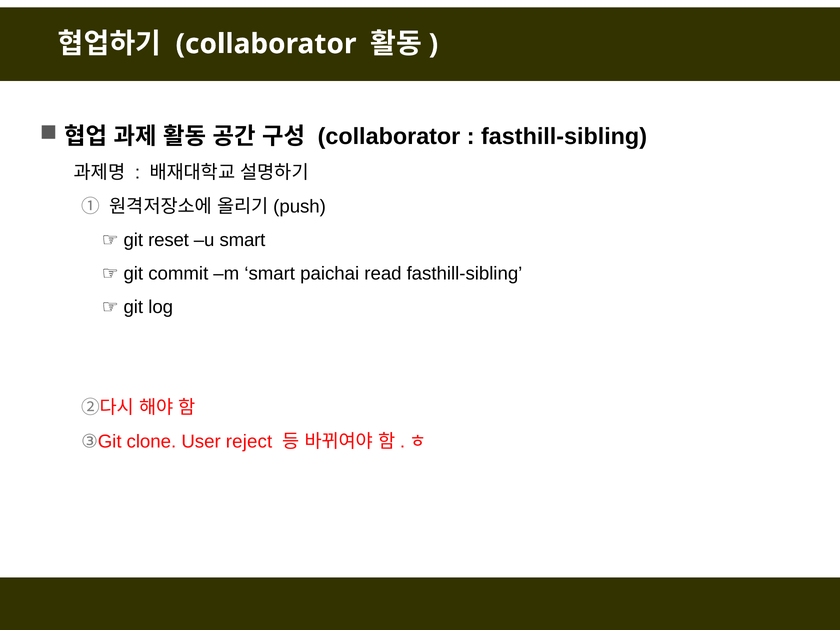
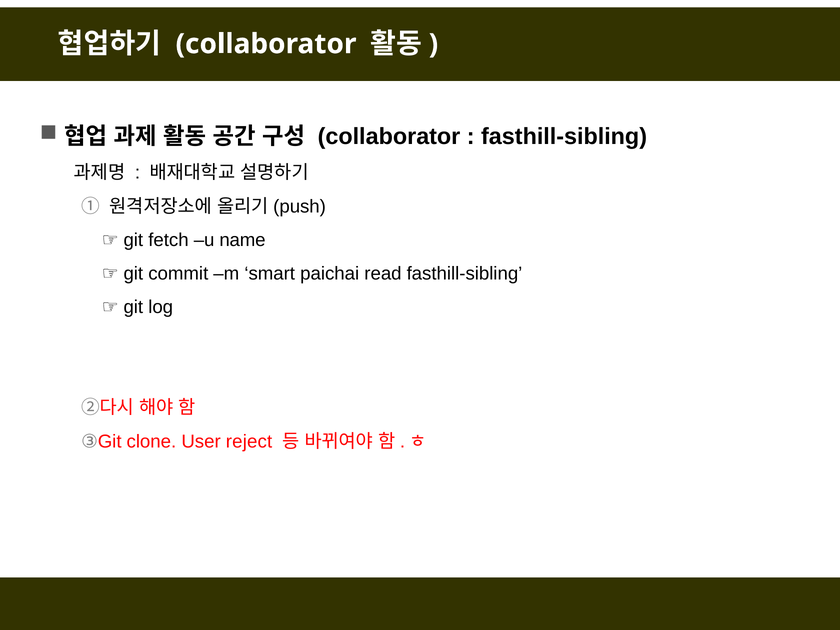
reset: reset -> fetch
u smart: smart -> name
